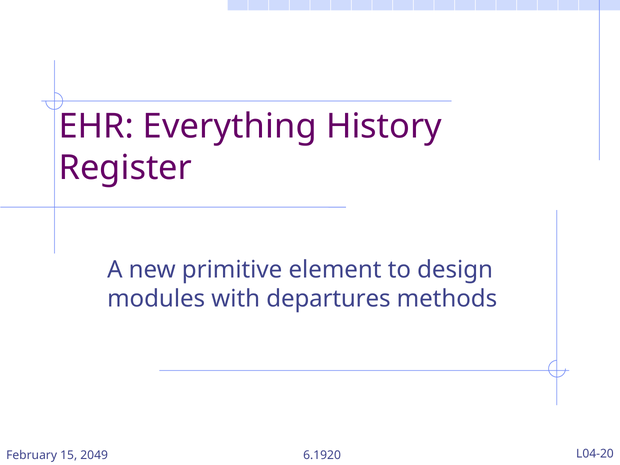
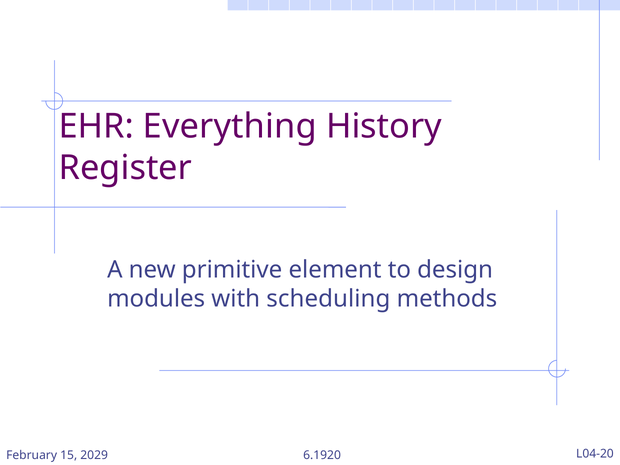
departures: departures -> scheduling
2049: 2049 -> 2029
